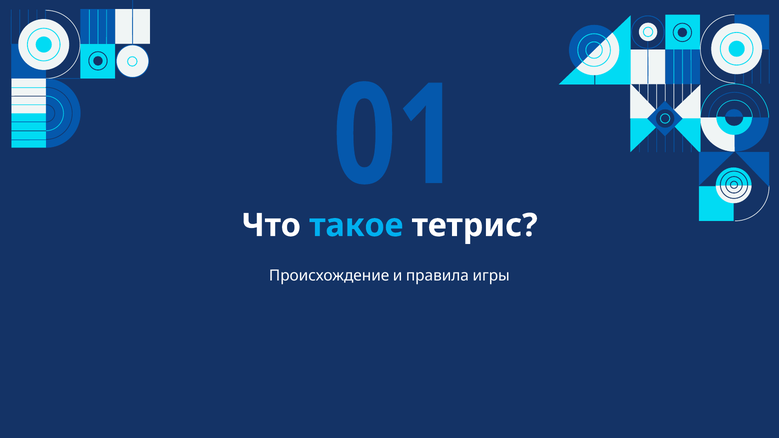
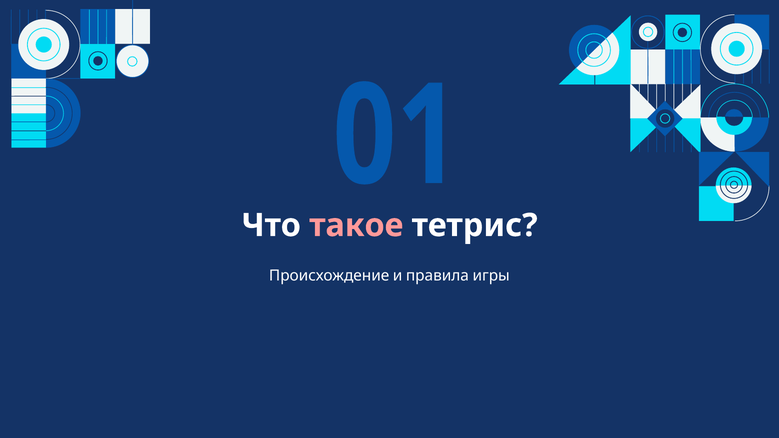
такое colour: light blue -> pink
